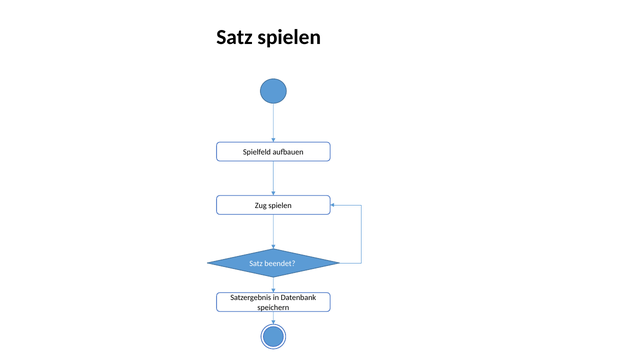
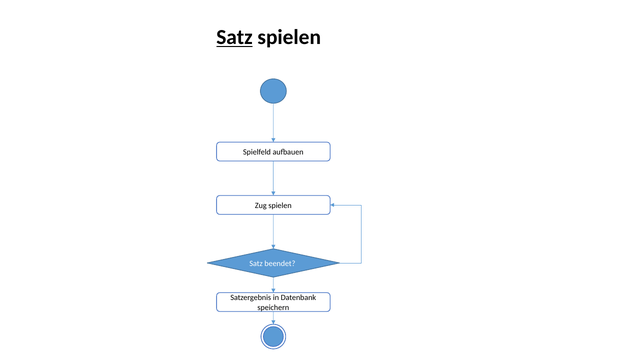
Satz at (235, 37) underline: none -> present
